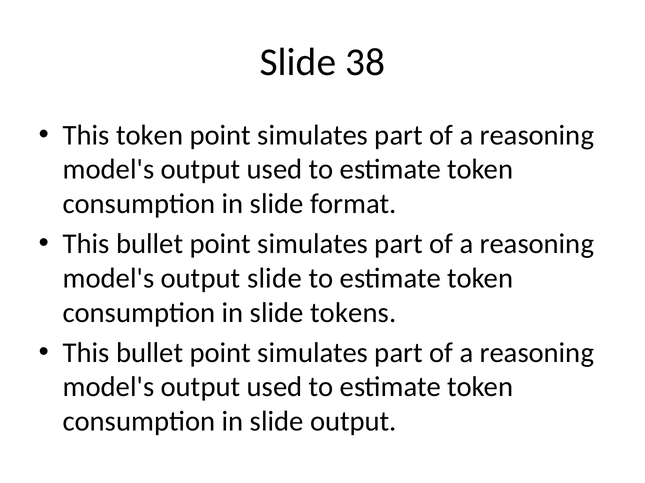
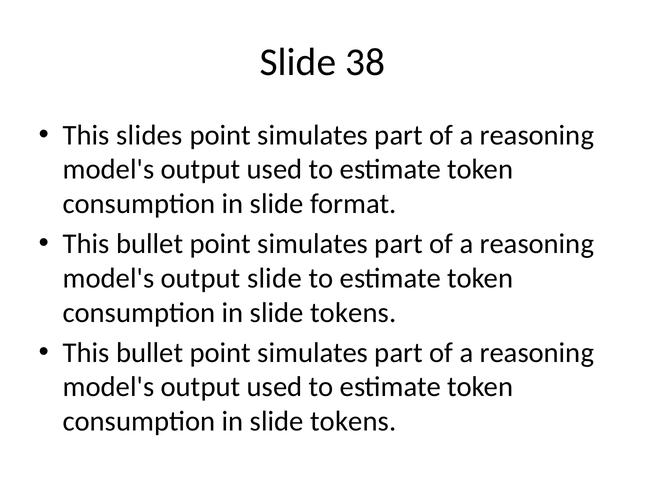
This token: token -> slides
output at (353, 422): output -> tokens
